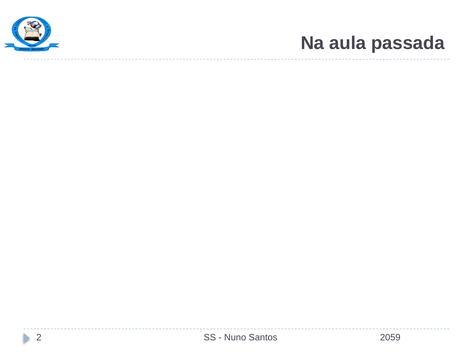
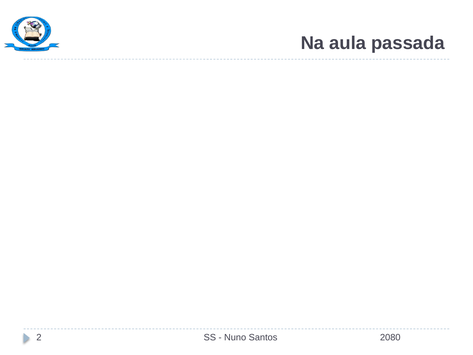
2059: 2059 -> 2080
